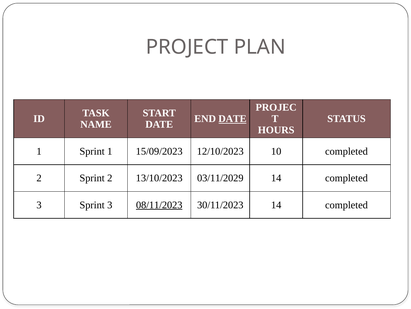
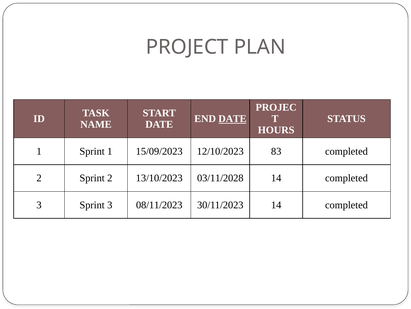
10: 10 -> 83
03/11/2029: 03/11/2029 -> 03/11/2028
08/11/2023 underline: present -> none
